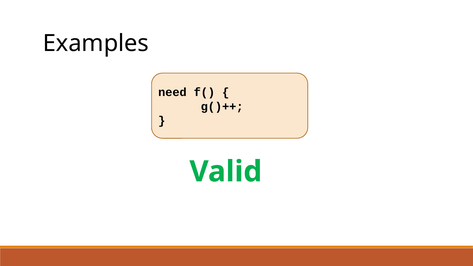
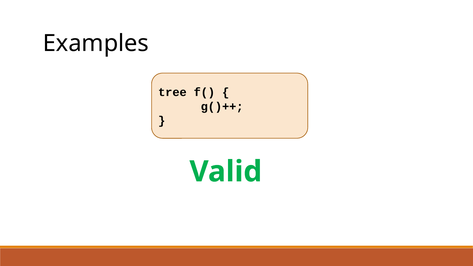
need: need -> tree
